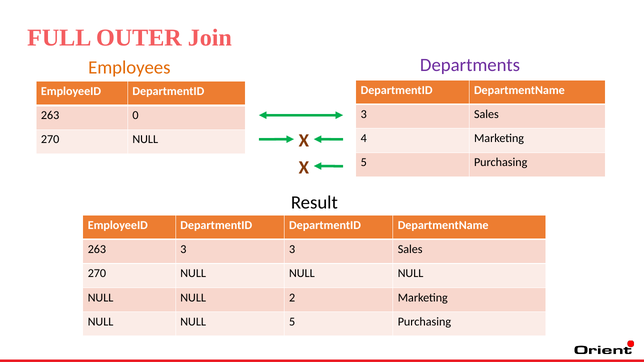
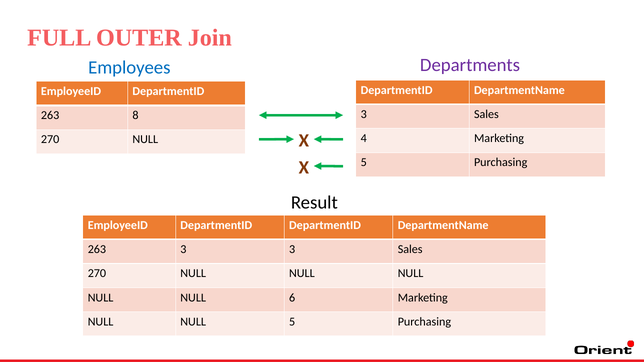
Employees colour: orange -> blue
0: 0 -> 8
2: 2 -> 6
